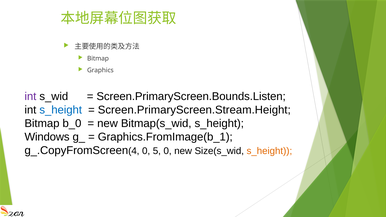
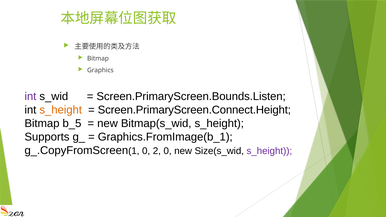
s_height at (61, 110) colour: blue -> orange
Screen.PrimaryScreen.Stream.Height: Screen.PrimaryScreen.Stream.Height -> Screen.PrimaryScreen.Connect.Height
b_0: b_0 -> b_5
Windows: Windows -> Supports
4: 4 -> 1
5: 5 -> 2
s_height at (269, 151) colour: orange -> purple
